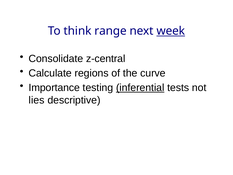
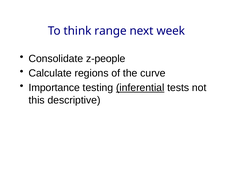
week underline: present -> none
z-central: z-central -> z-people
lies: lies -> this
